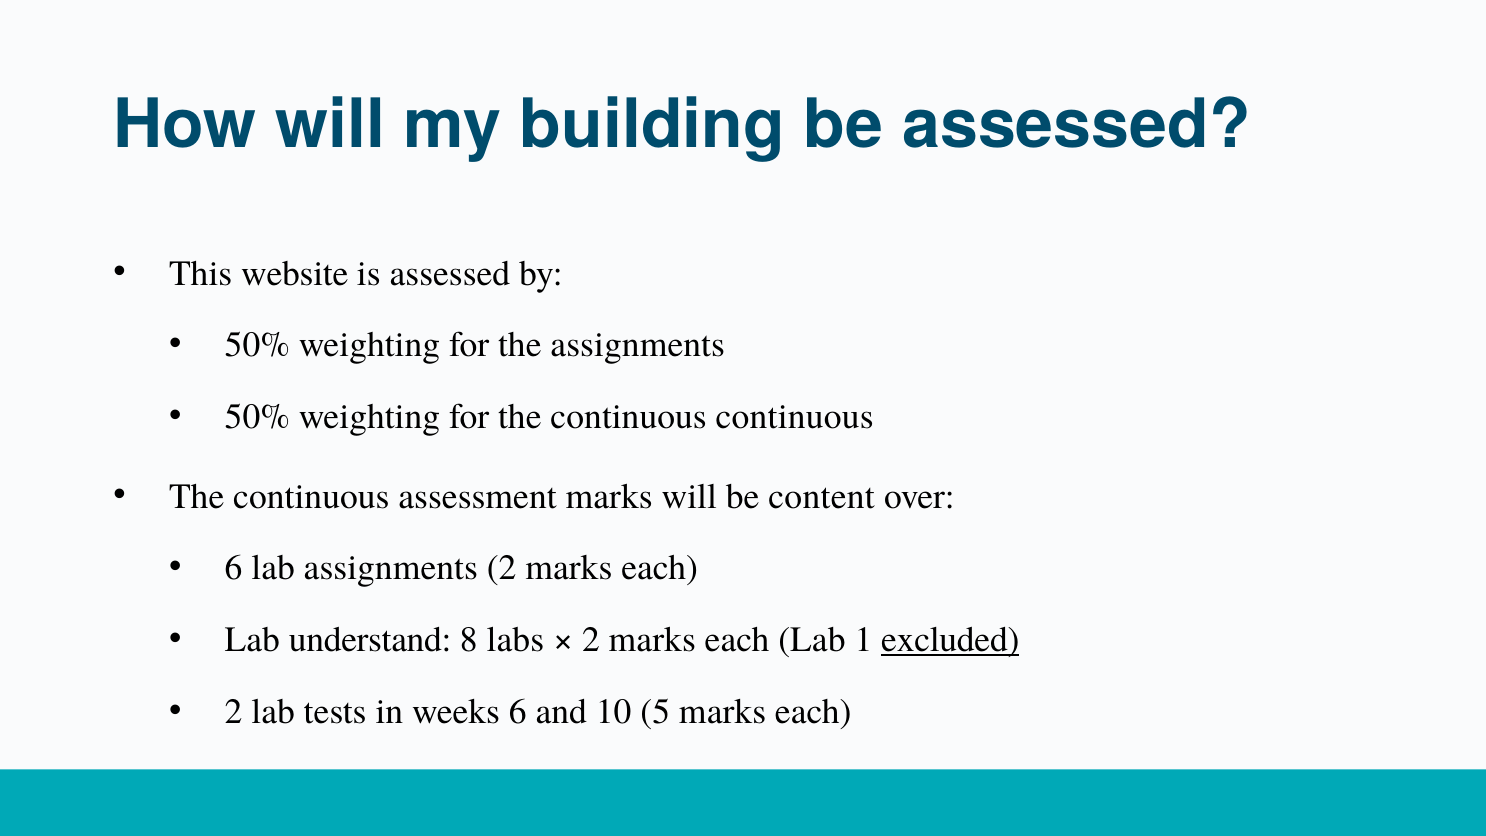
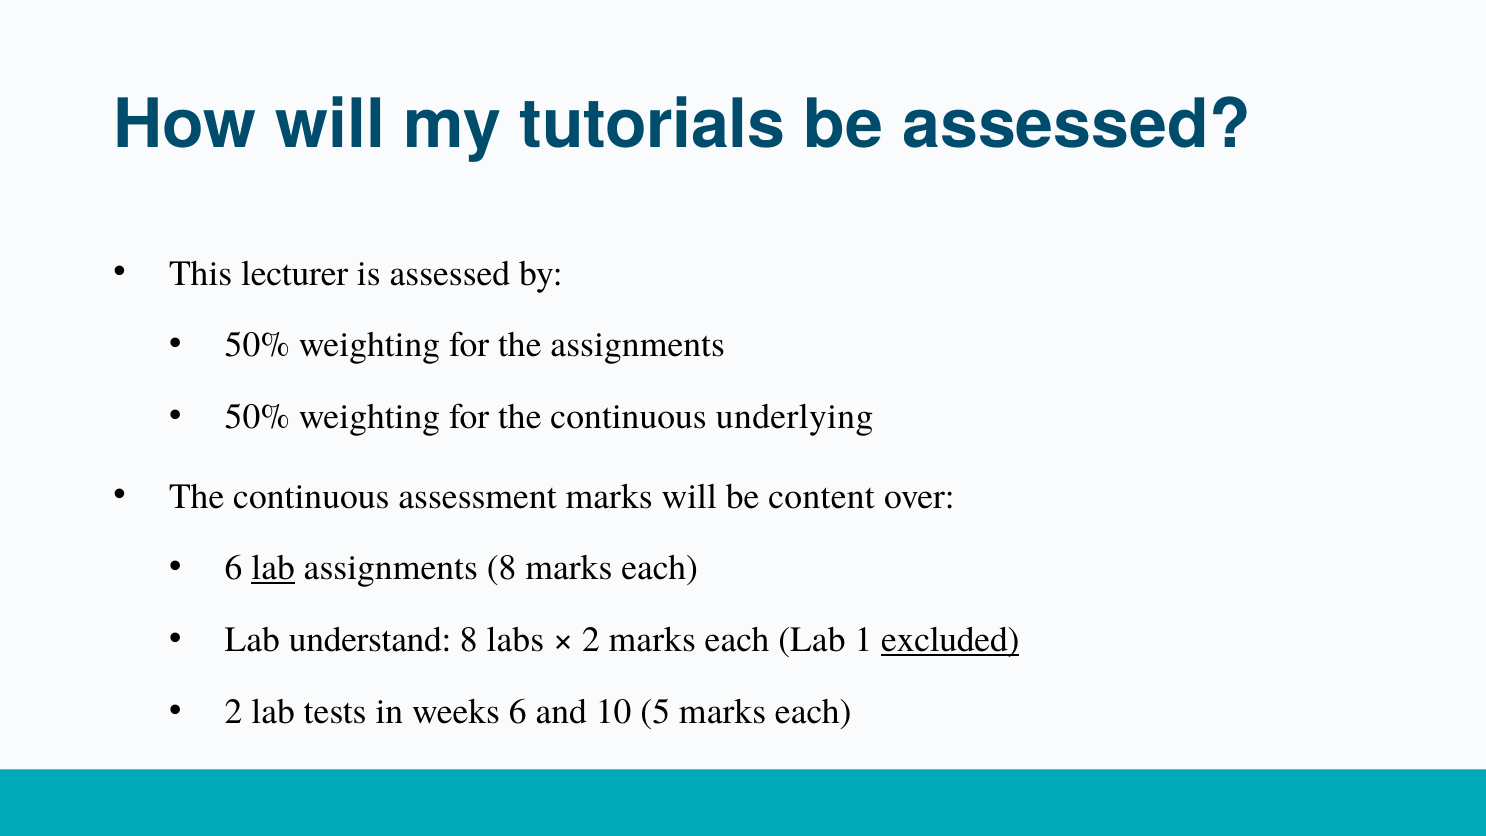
building: building -> tutorials
website: website -> lecturer
continuous continuous: continuous -> underlying
lab at (273, 568) underline: none -> present
assignments 2: 2 -> 8
